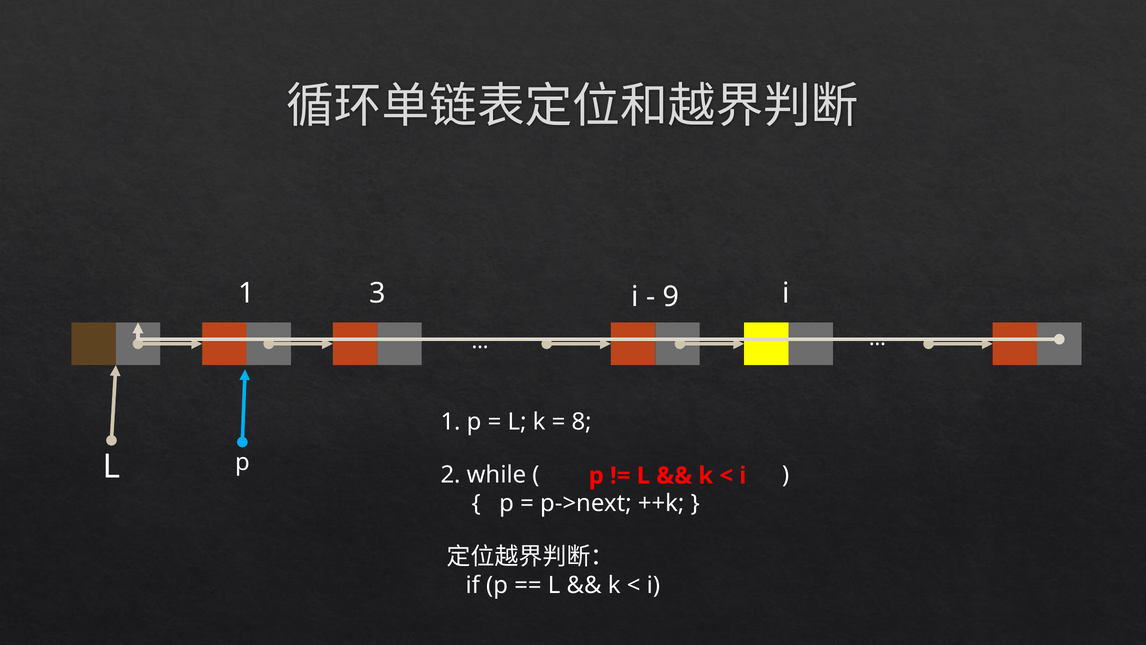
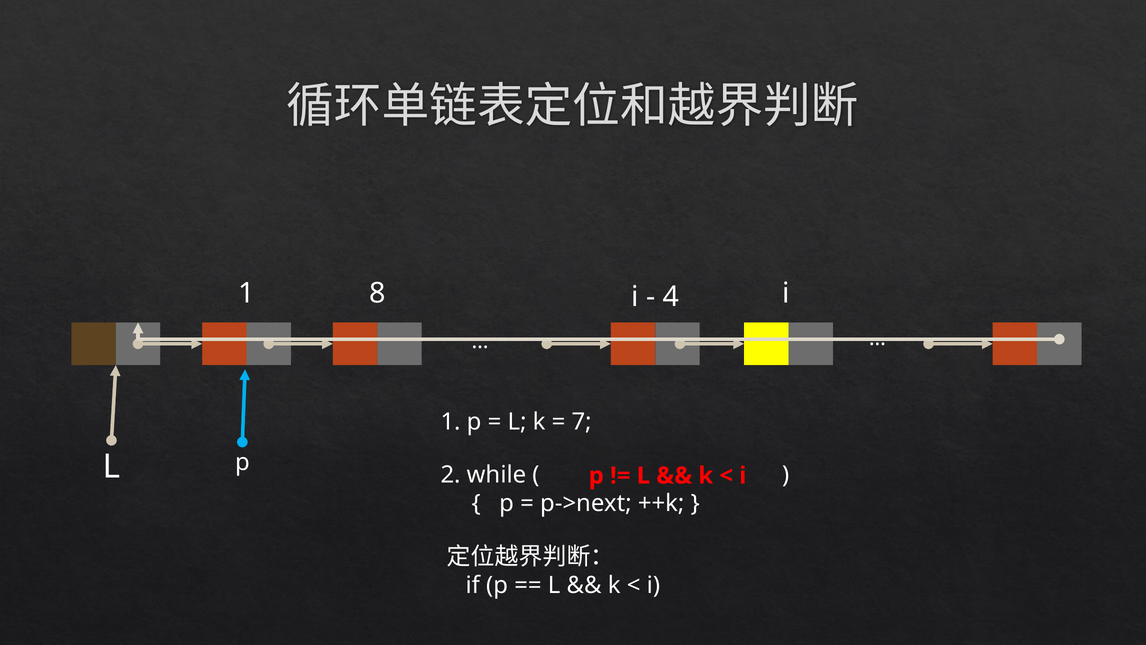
3: 3 -> 8
9: 9 -> 4
8: 8 -> 7
